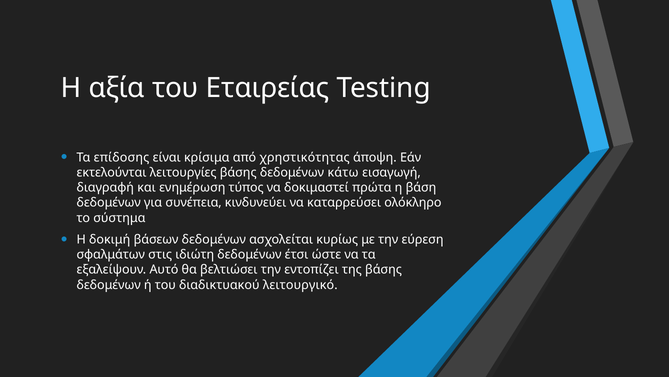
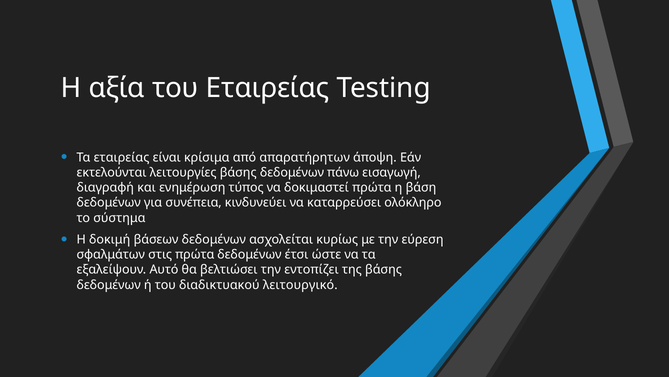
Τα επίδοσης: επίδοσης -> εταιρείας
χρηστικότητας: χρηστικότητας -> απαρατήρητων
κάτω: κάτω -> πάνω
στις ιδιώτη: ιδιώτη -> πρώτα
